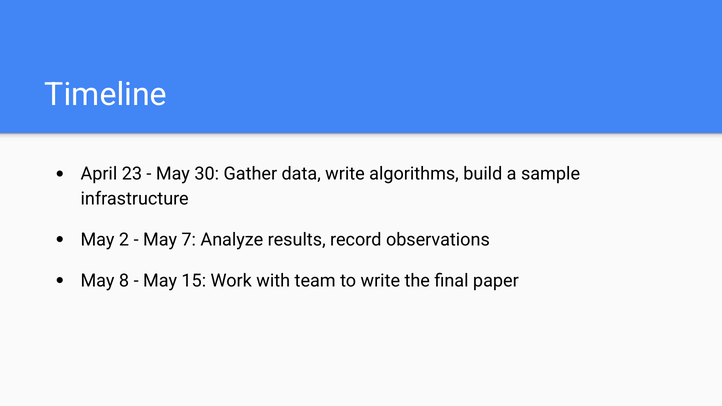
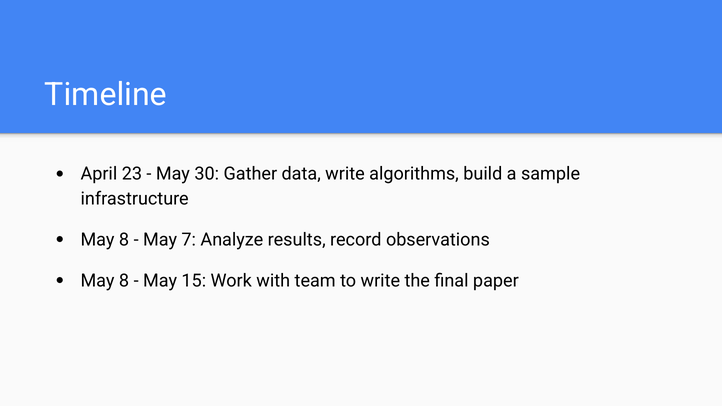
2 at (124, 240): 2 -> 8
